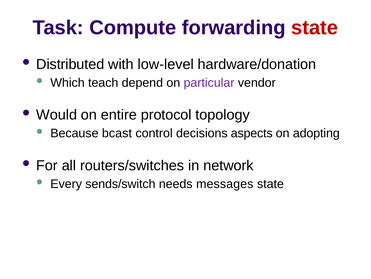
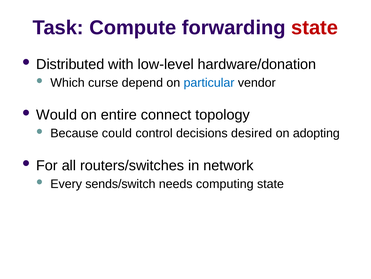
teach: teach -> curse
particular colour: purple -> blue
protocol: protocol -> connect
bcast: bcast -> could
aspects: aspects -> desired
messages: messages -> computing
